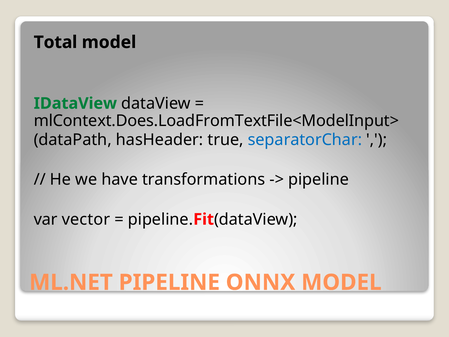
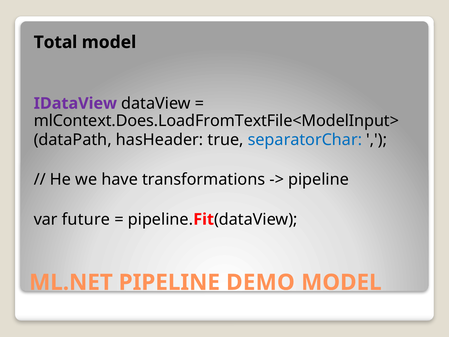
IDataView colour: green -> purple
vector: vector -> future
ONNX: ONNX -> DEMO
